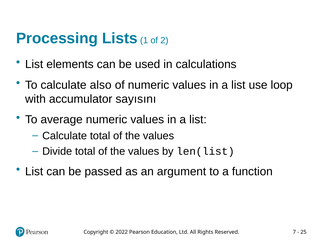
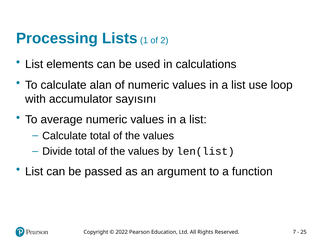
also: also -> alan
